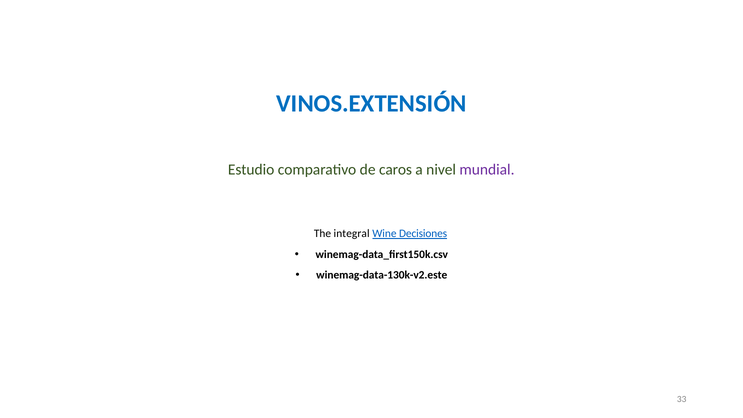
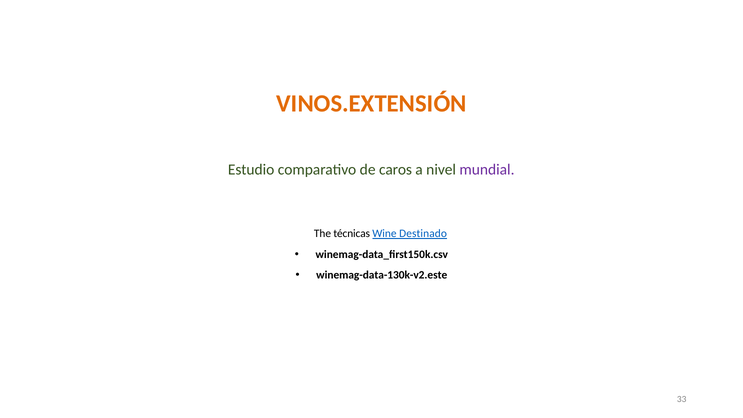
VINOS.EXTENSIÓN colour: blue -> orange
integral: integral -> técnicas
Decisiones: Decisiones -> Destinado
